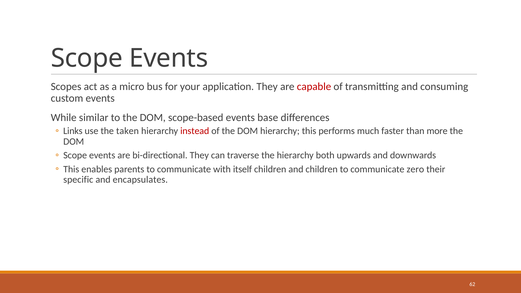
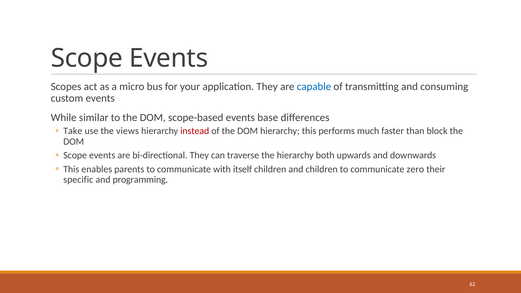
capable colour: red -> blue
Links: Links -> Take
taken: taken -> views
more: more -> block
encapsulates: encapsulates -> programming
